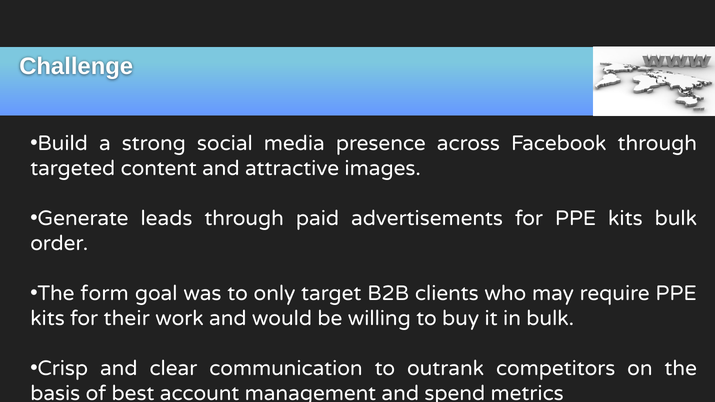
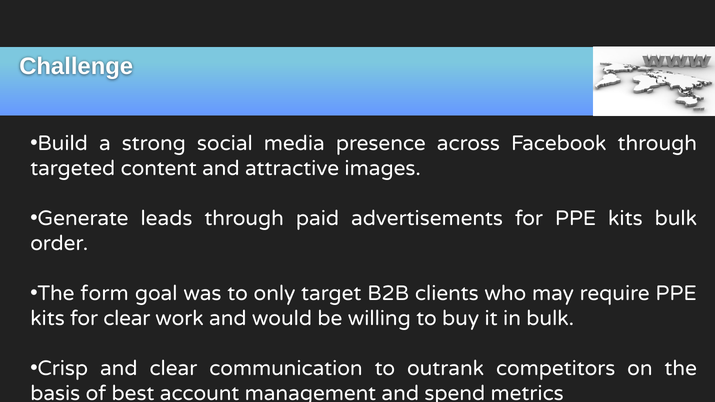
for their: their -> clear
